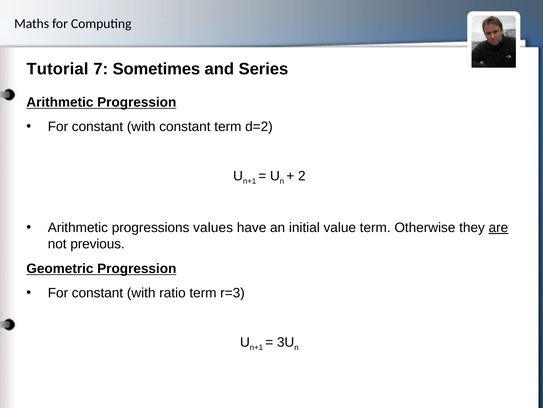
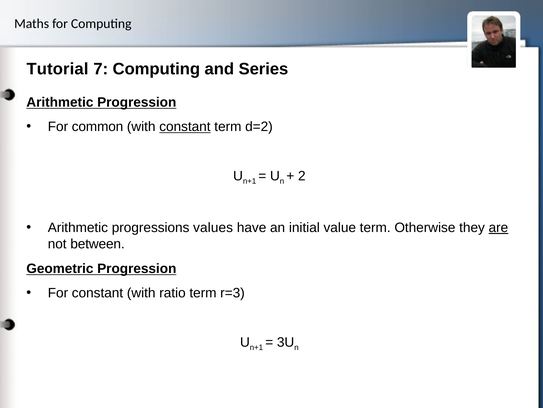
7 Sometimes: Sometimes -> Computing
constant at (97, 127): constant -> common
constant at (185, 127) underline: none -> present
previous: previous -> between
